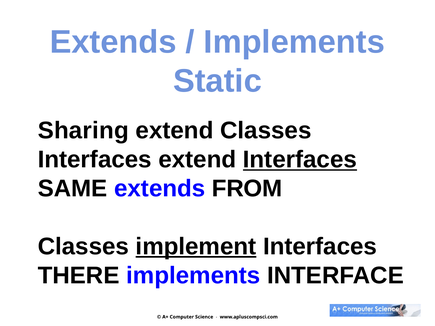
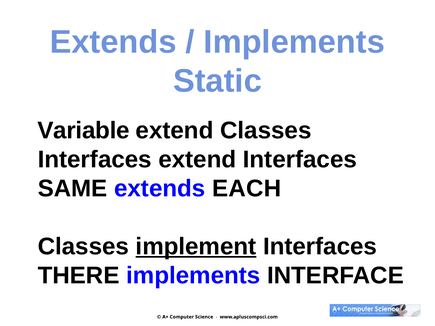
Sharing: Sharing -> Variable
Interfaces at (300, 160) underline: present -> none
FROM: FROM -> EACH
